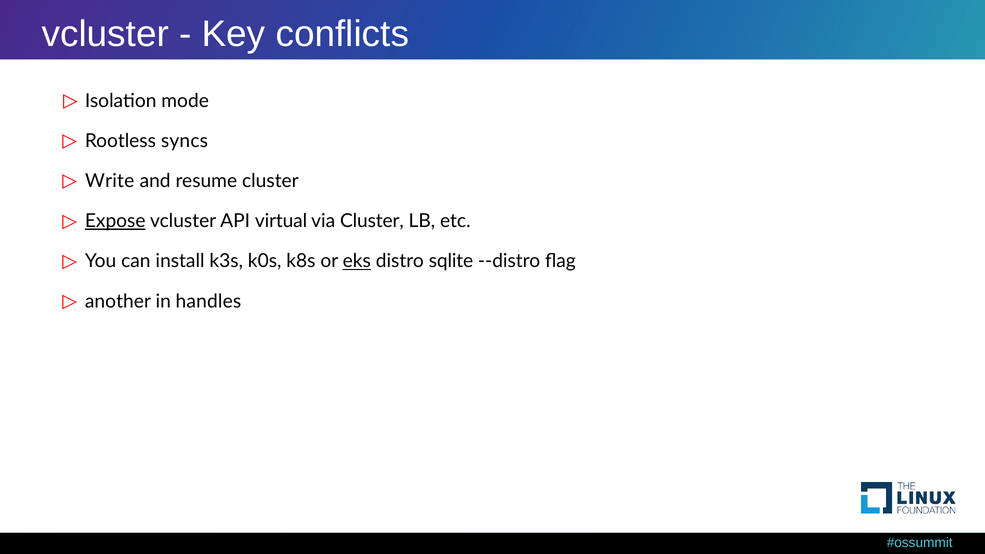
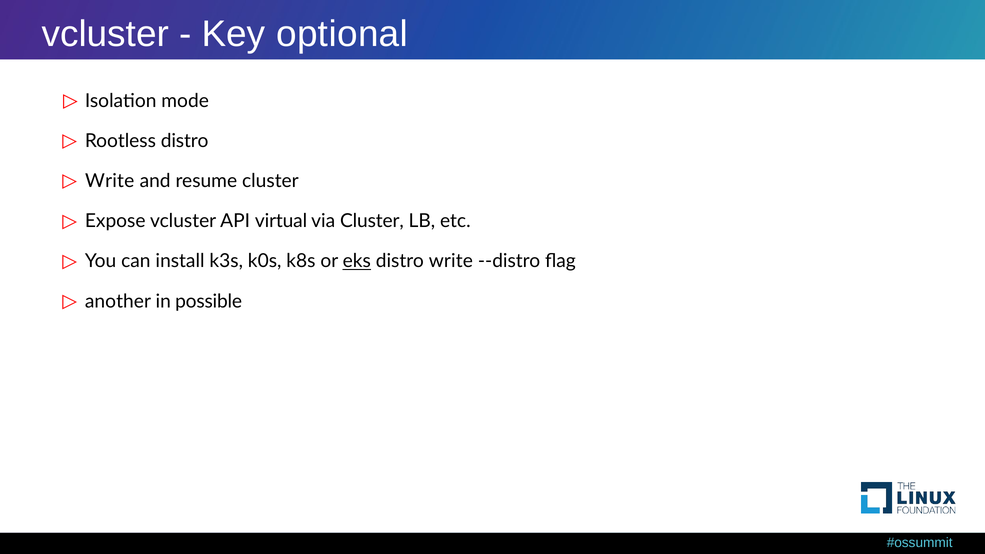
conflicts: conflicts -> optional
Rootless syncs: syncs -> distro
Expose underline: present -> none
distro sqlite: sqlite -> write
handles: handles -> possible
